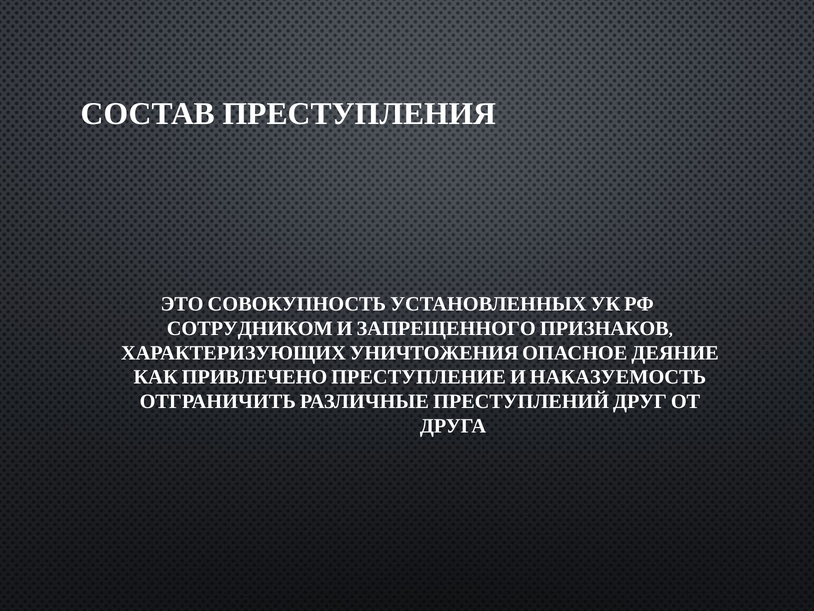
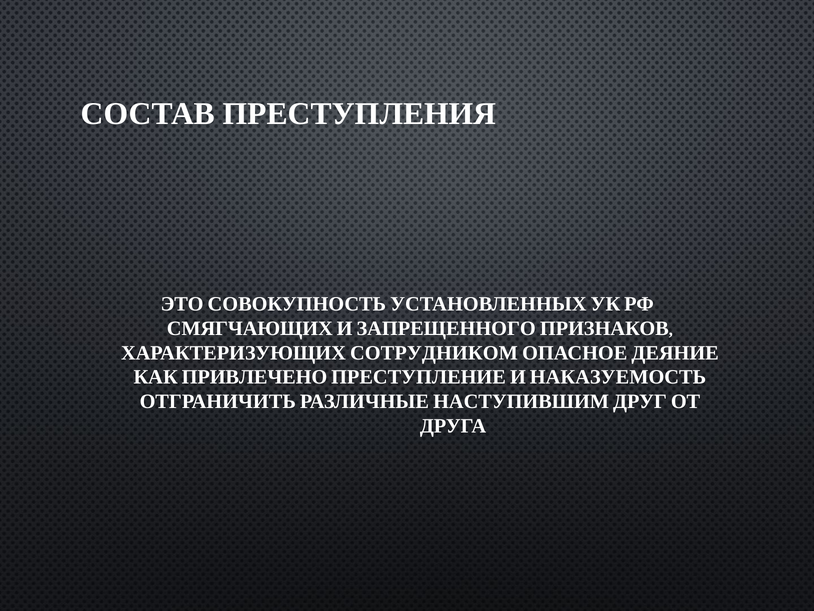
СОТРУДНИКОМ: СОТРУДНИКОМ -> СМЯГЧАЮЩИХ
УНИЧТОЖЕНИЯ: УНИЧТОЖЕНИЯ -> СОТРУДНИКОМ
ПРЕСТУПЛЕНИЙ: ПРЕСТУПЛЕНИЙ -> НАСТУПИВШИМ
